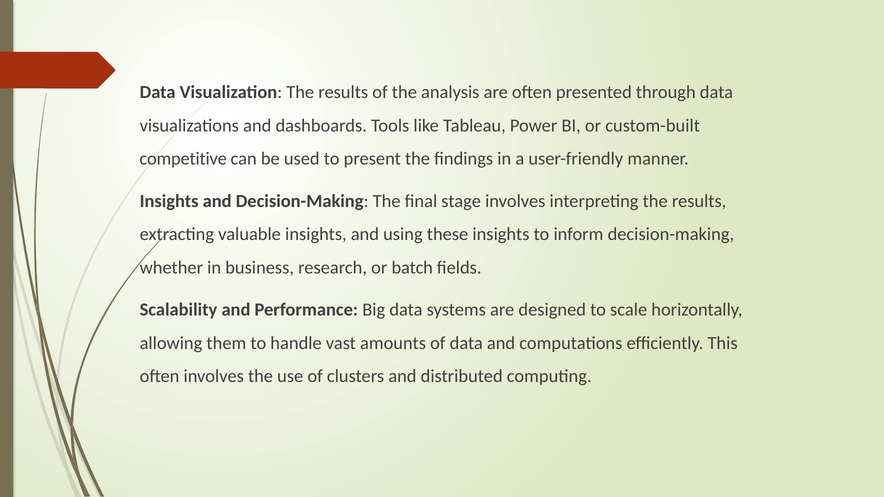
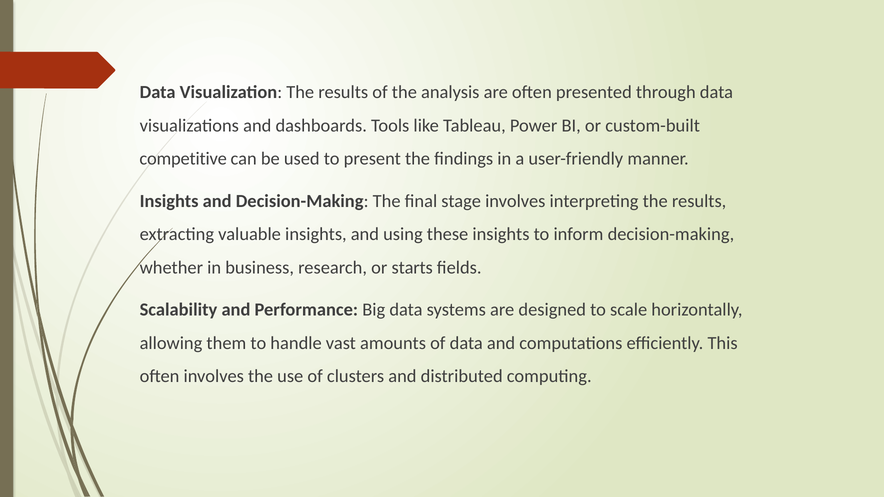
batch: batch -> starts
